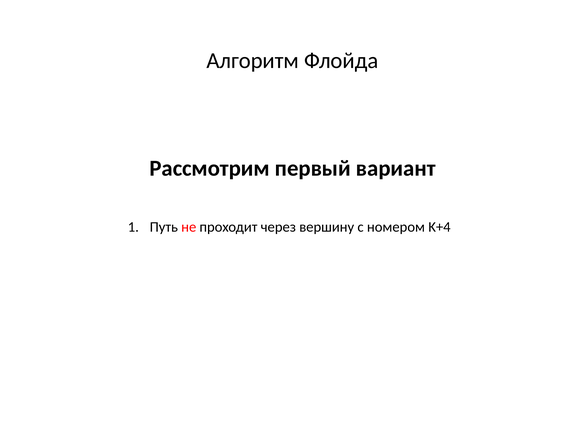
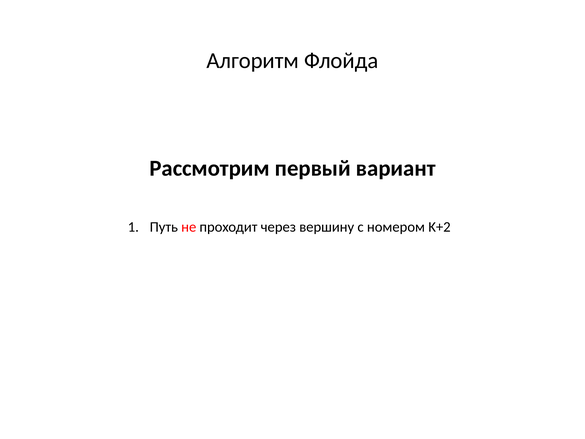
K+4: K+4 -> K+2
